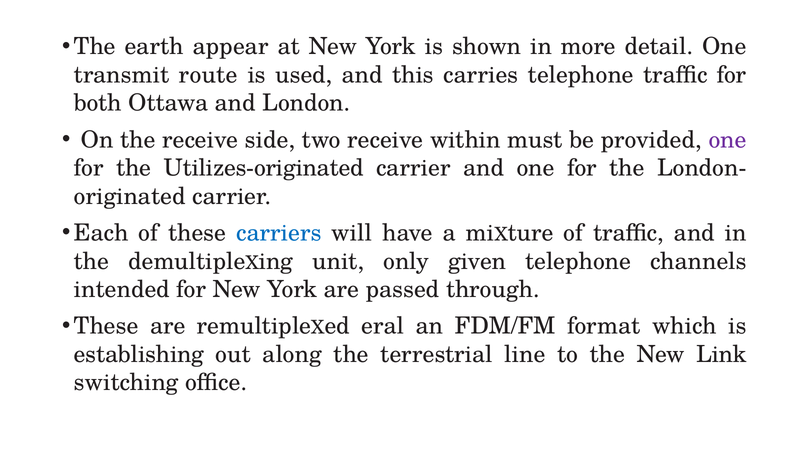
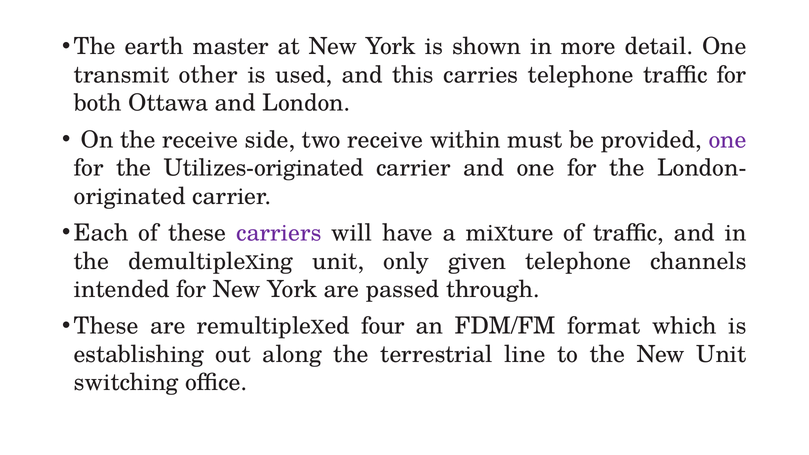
appear: appear -> master
route: route -> other
carriers colour: blue -> purple
eral: eral -> four
New Link: Link -> Unit
